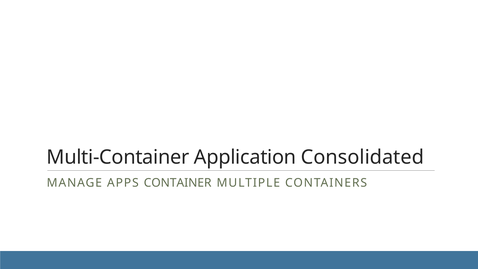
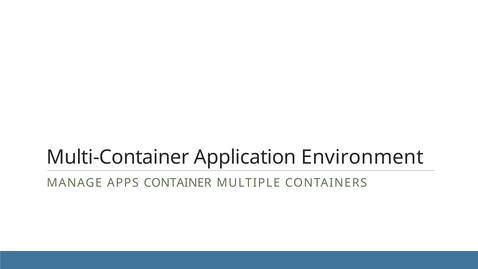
Consolidated: Consolidated -> Environment
